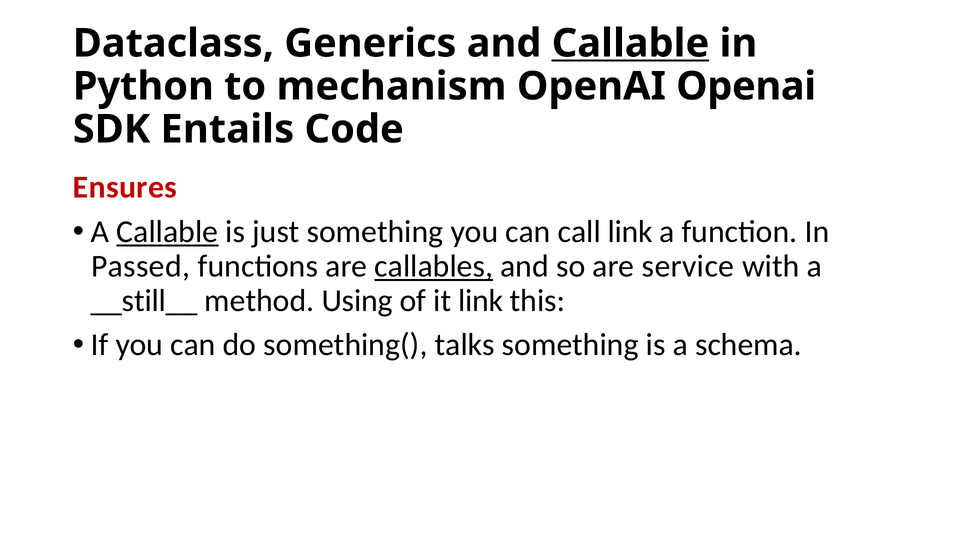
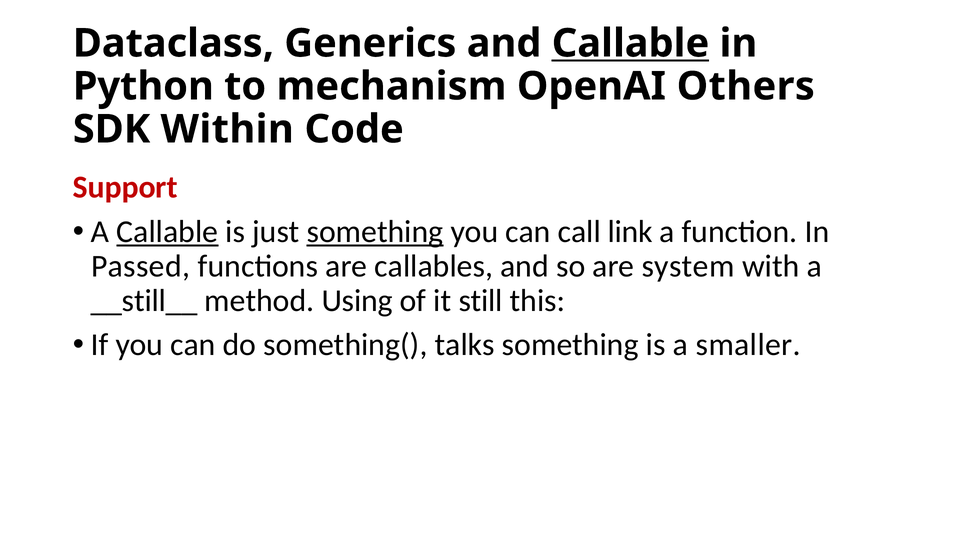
OpenAI Openai: Openai -> Others
Entails: Entails -> Within
Ensures: Ensures -> Support
something at (375, 232) underline: none -> present
callables underline: present -> none
service: service -> system
it link: link -> still
schema: schema -> smaller
